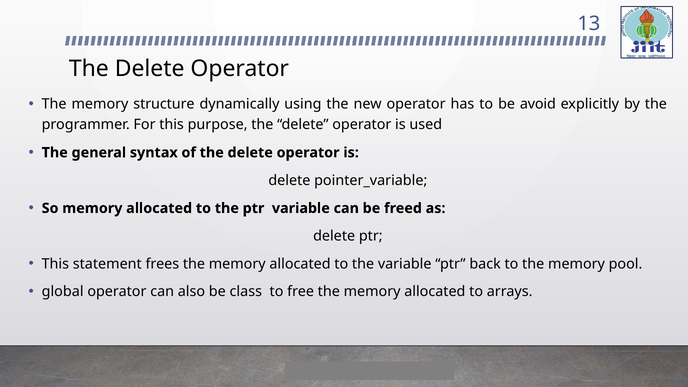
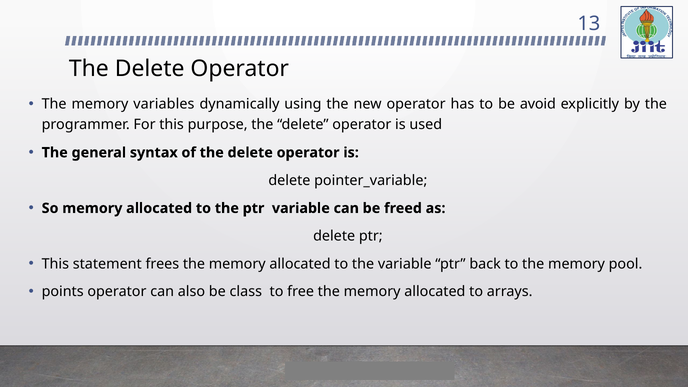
memory structure: structure -> variables
global: global -> points
